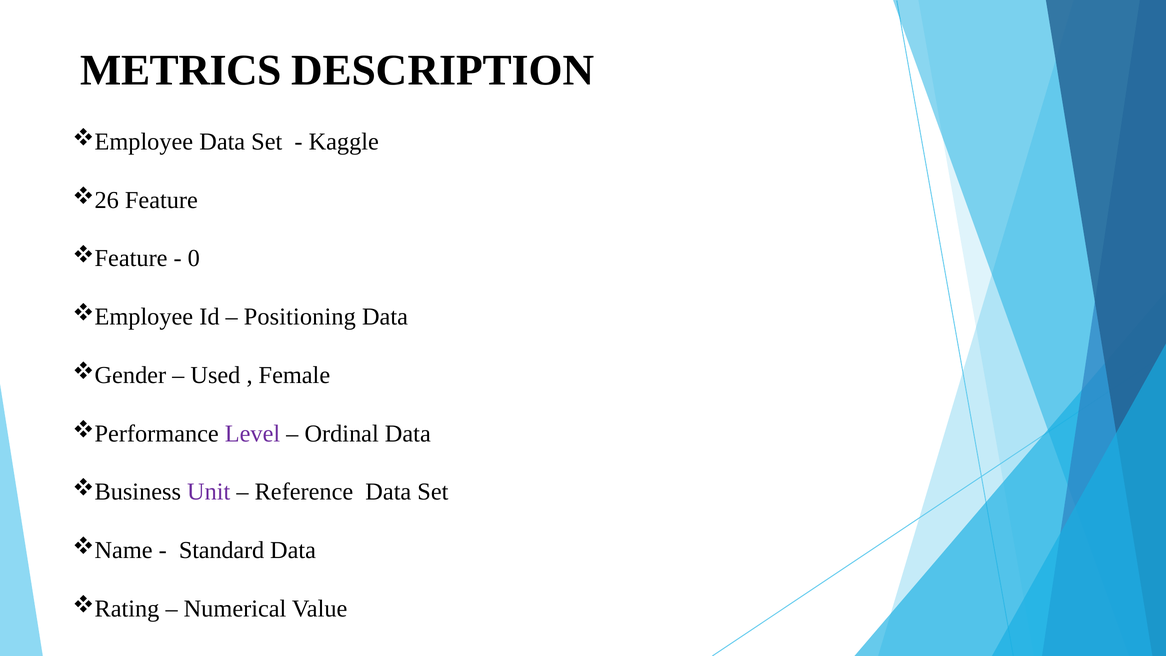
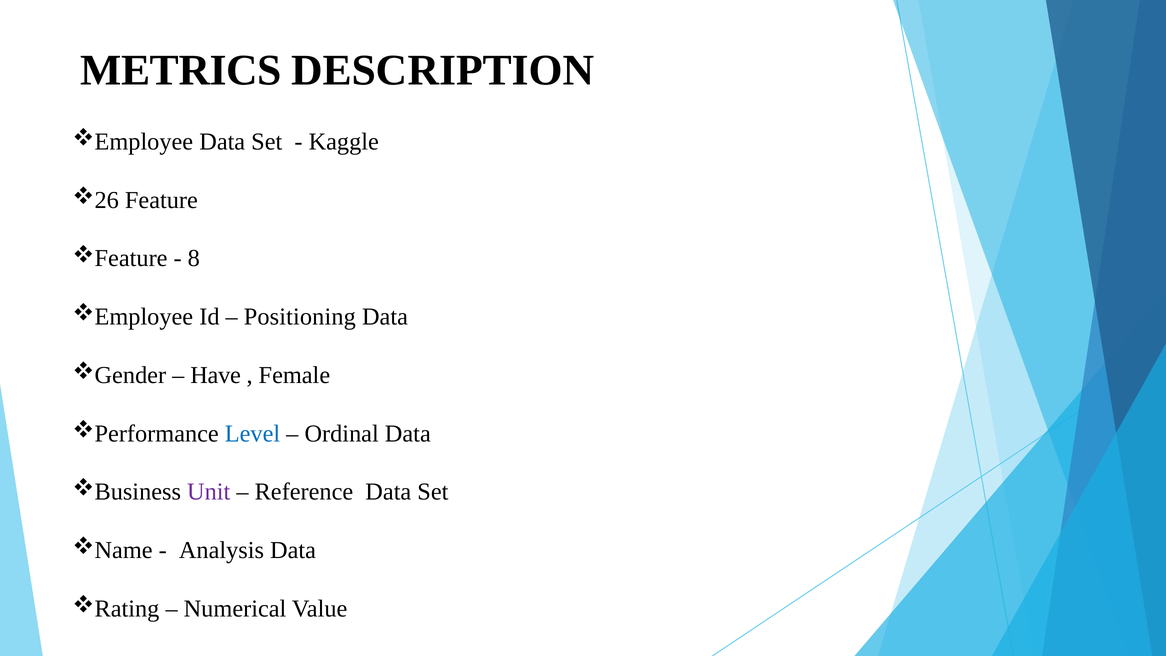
0: 0 -> 8
Used: Used -> Have
Level colour: purple -> blue
Standard: Standard -> Analysis
